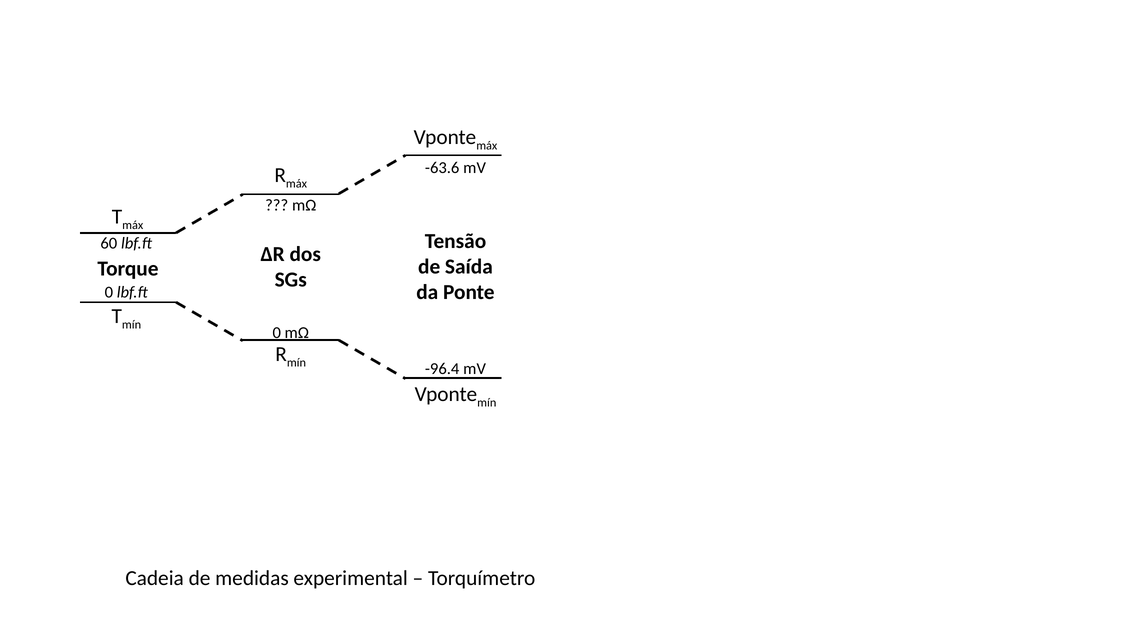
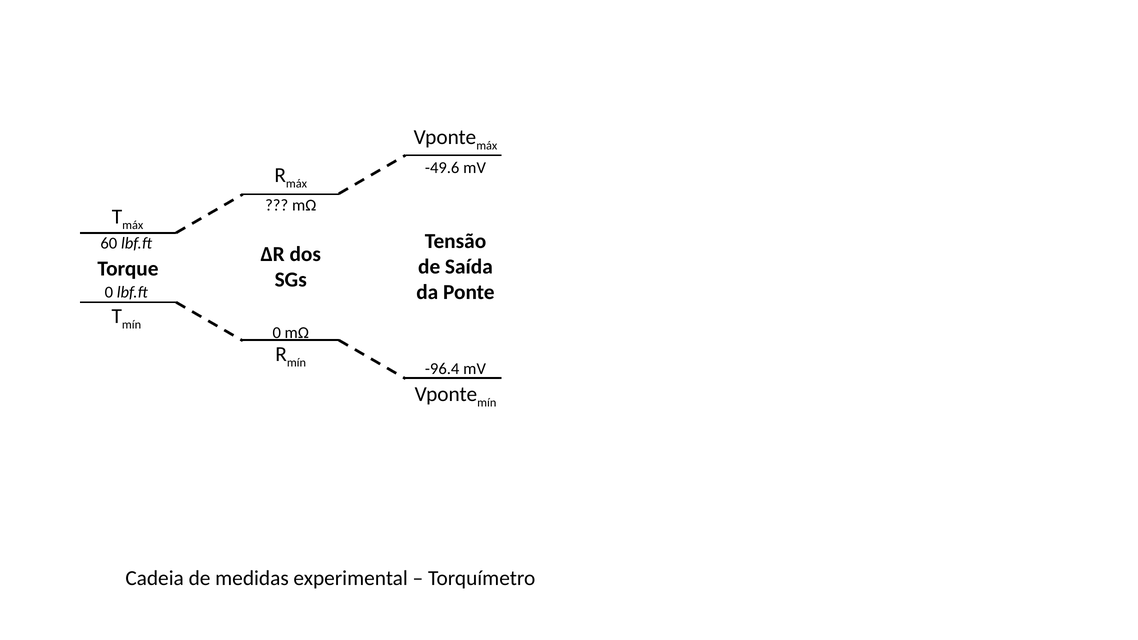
-63.6: -63.6 -> -49.6
